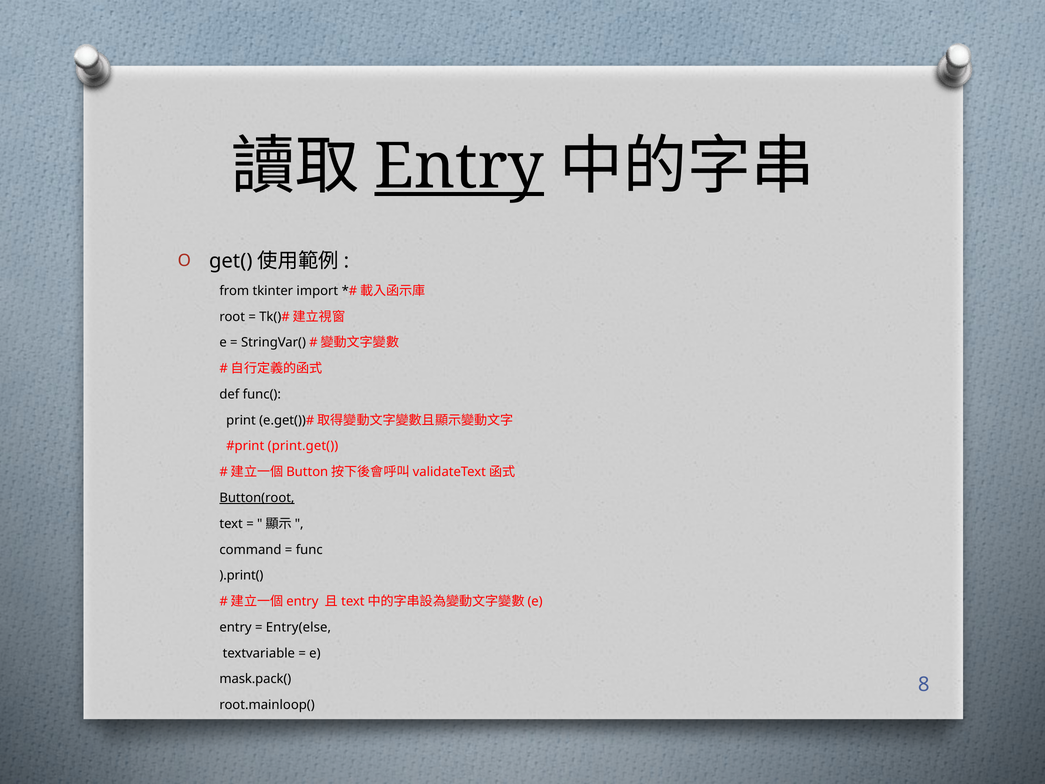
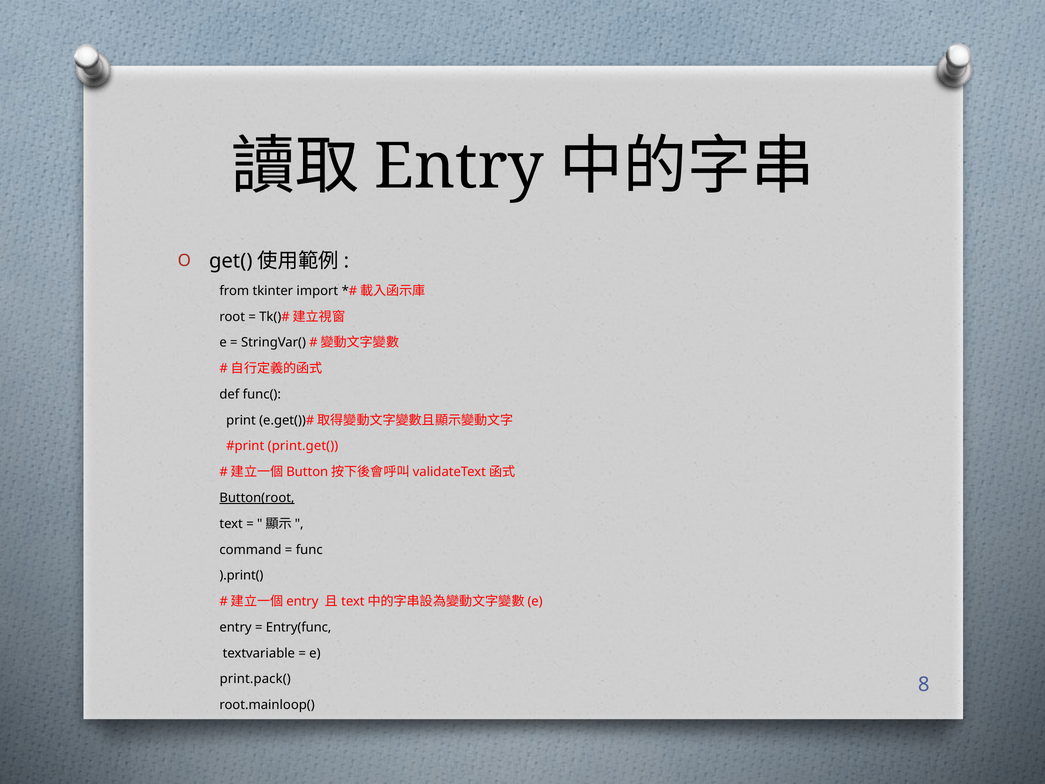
Entry at (459, 167) underline: present -> none
Entry(else: Entry(else -> Entry(func
mask.pack(: mask.pack( -> print.pack(
